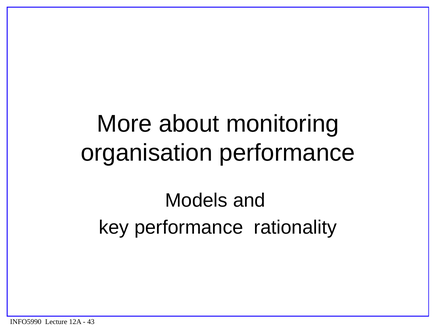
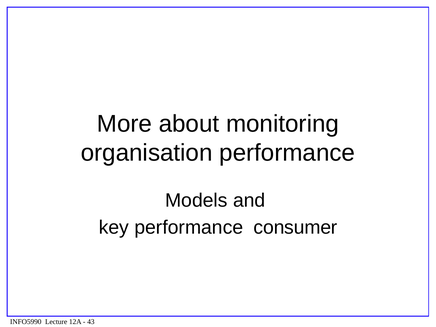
rationality: rationality -> consumer
